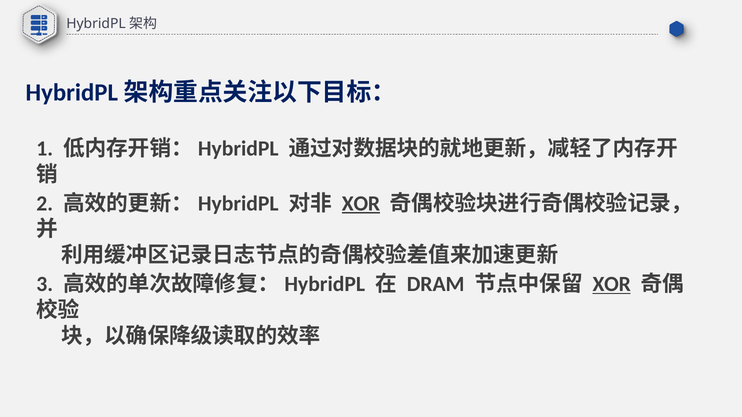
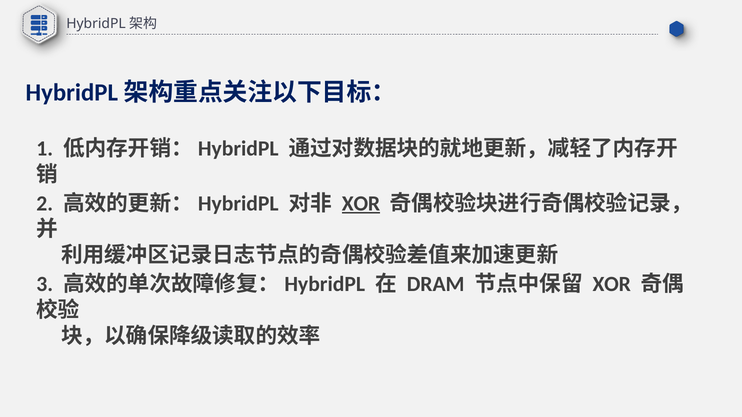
XOR at (612, 284) underline: present -> none
